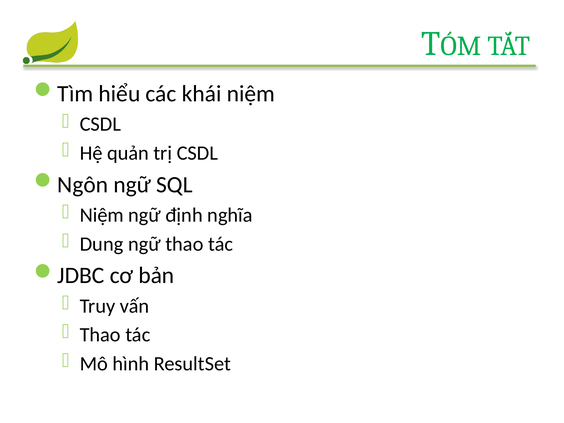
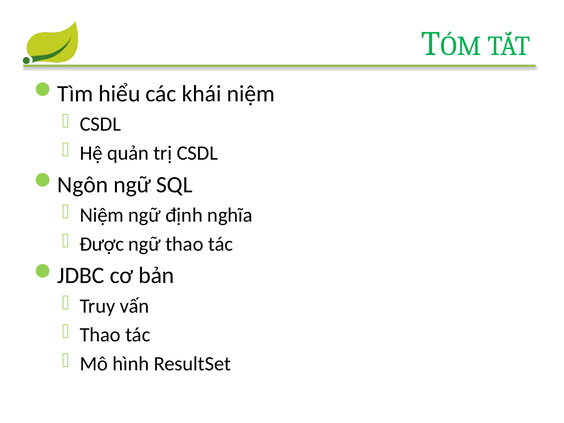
Dung: Dung -> Được
